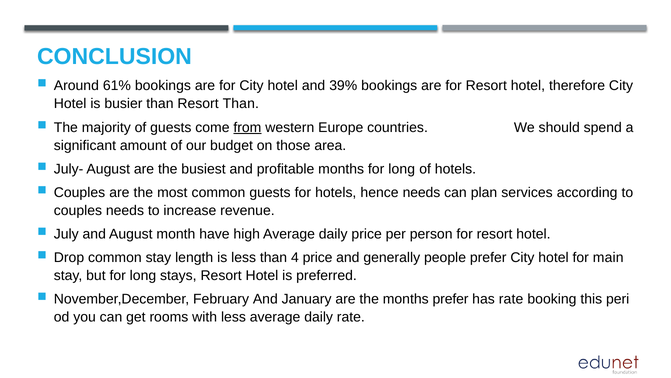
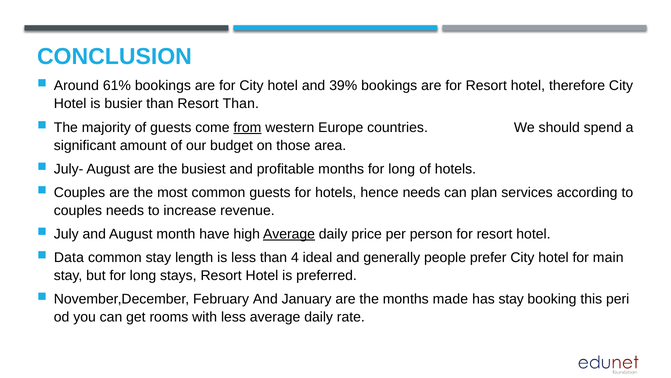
Average at (289, 234) underline: none -> present
Drop: Drop -> Data
4 price: price -> ideal
months prefer: prefer -> made
has rate: rate -> stay
